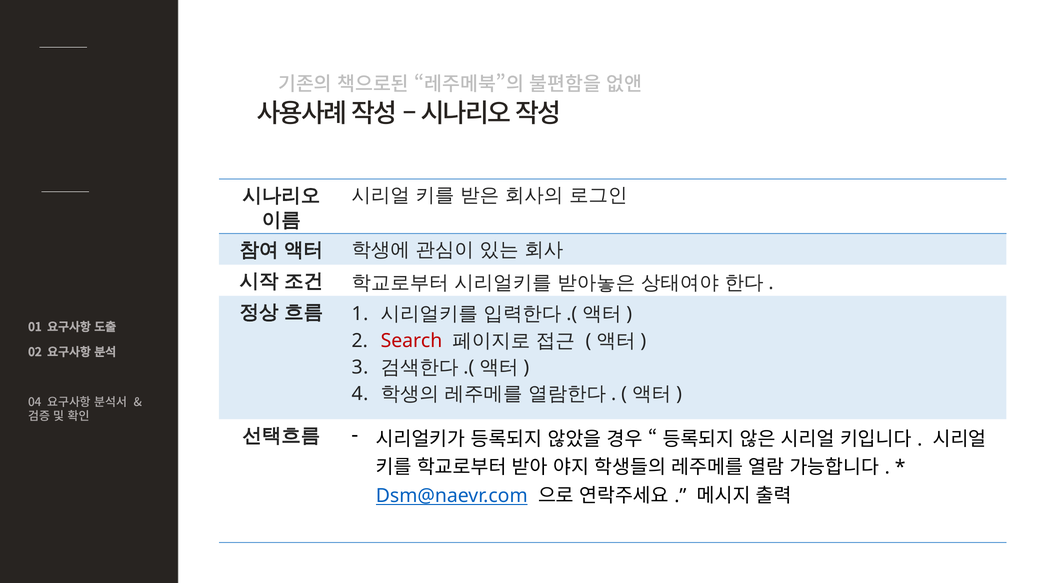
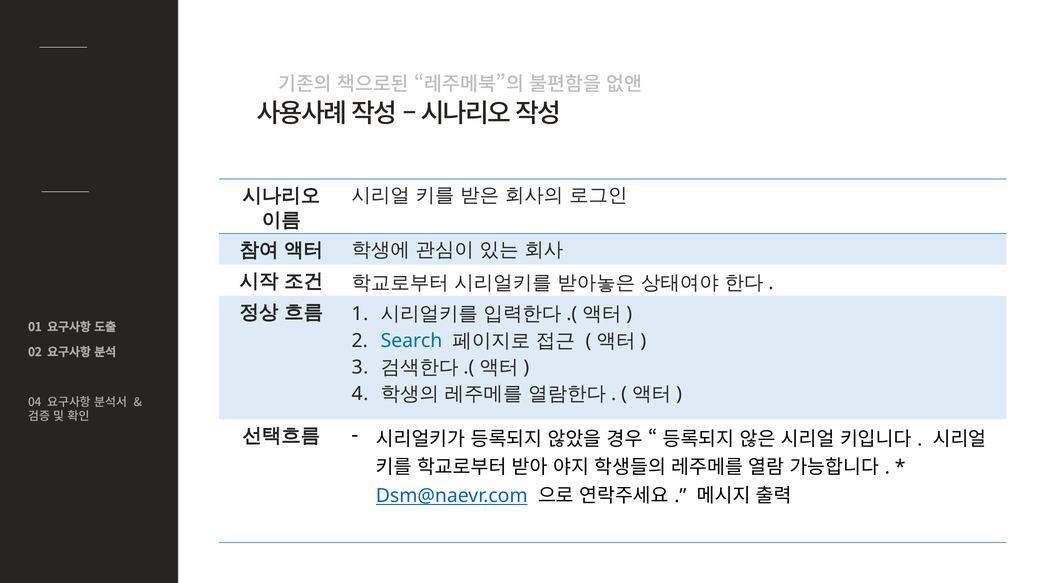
Search colour: red -> blue
